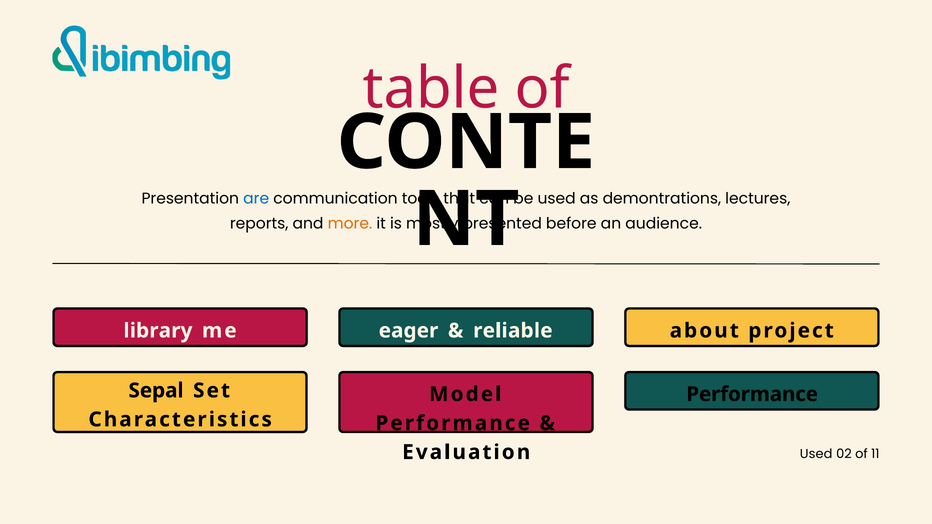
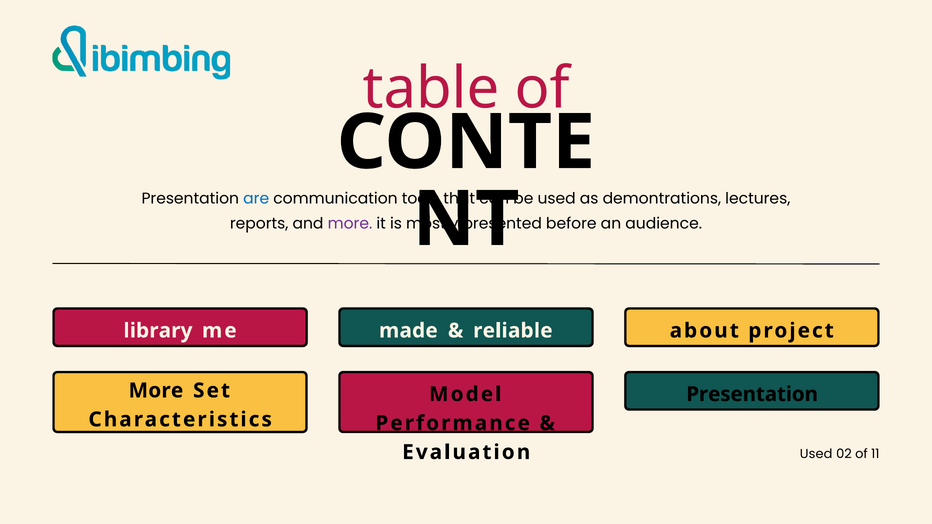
more at (350, 224) colour: orange -> purple
eager: eager -> made
Sepal at (156, 391): Sepal -> More
Performance at (752, 394): Performance -> Presentation
